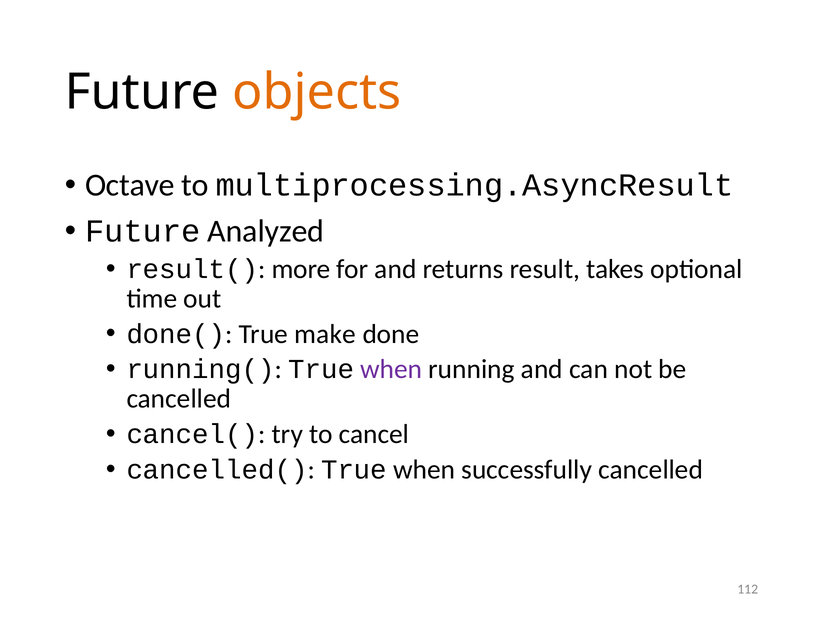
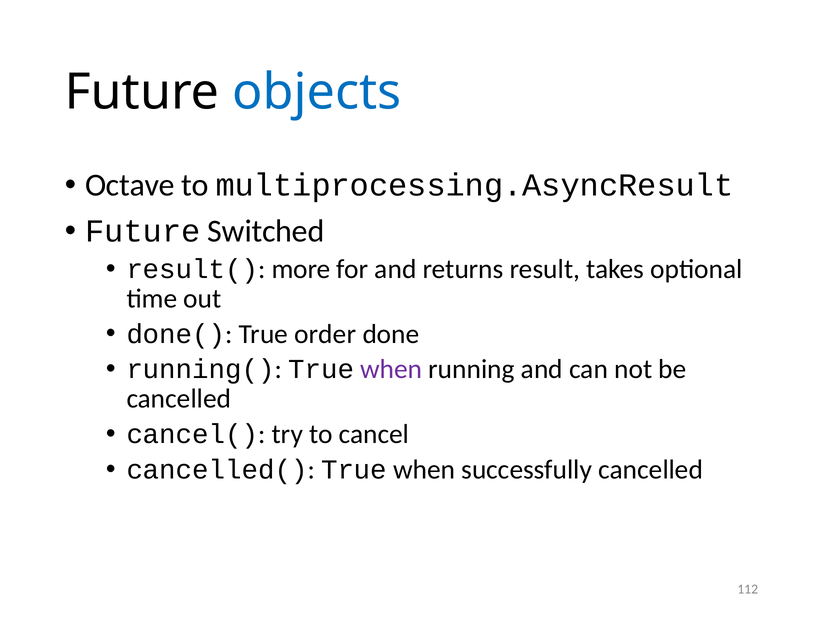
objects colour: orange -> blue
Analyzed: Analyzed -> Switched
make: make -> order
